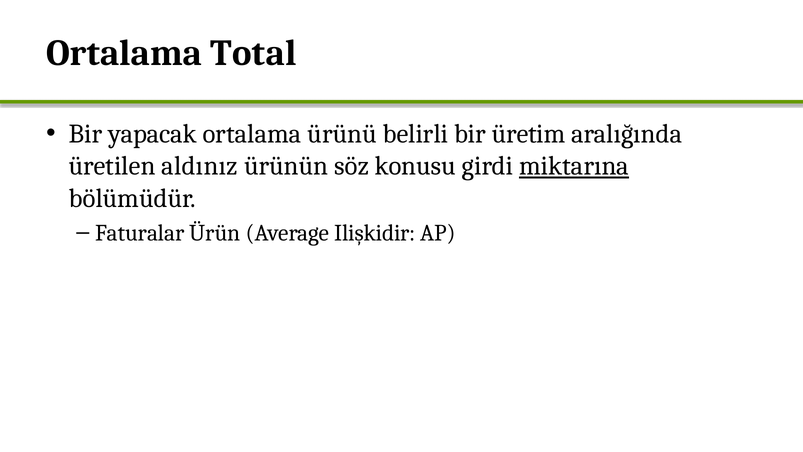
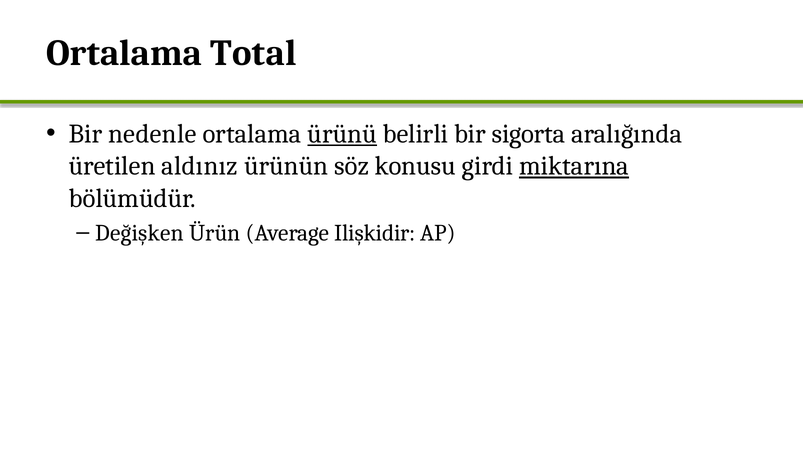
yapacak: yapacak -> nedenle
ürünü underline: none -> present
üretim: üretim -> sigorta
Faturalar: Faturalar -> Değişken
